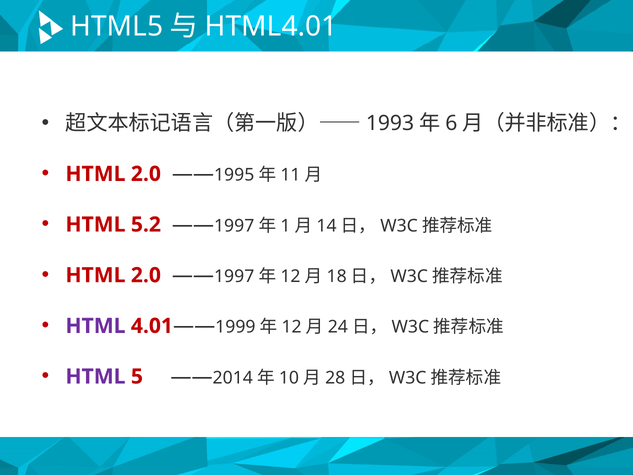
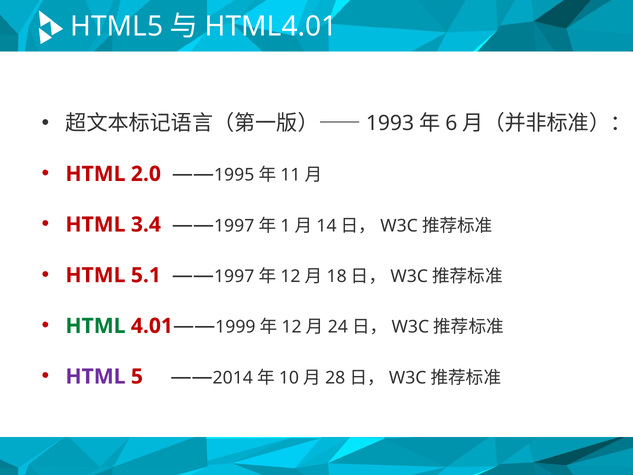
5.2: 5.2 -> 3.4
2.0 at (146, 275): 2.0 -> 5.1
HTML at (95, 326) colour: purple -> green
